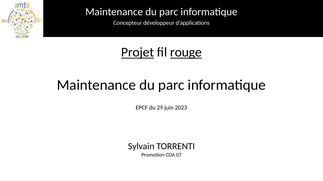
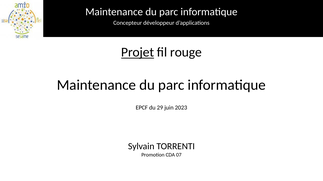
rouge underline: present -> none
